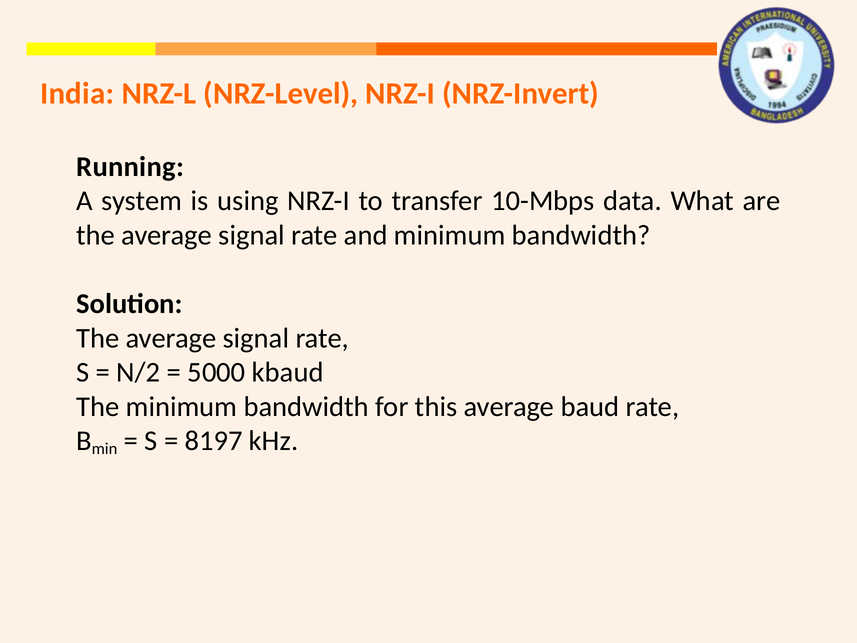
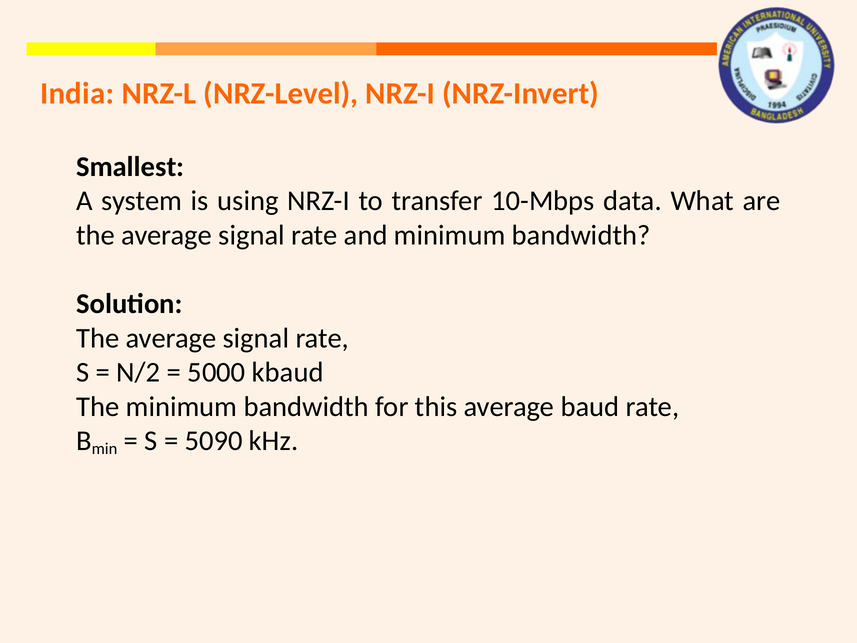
Running: Running -> Smallest
8197: 8197 -> 5090
